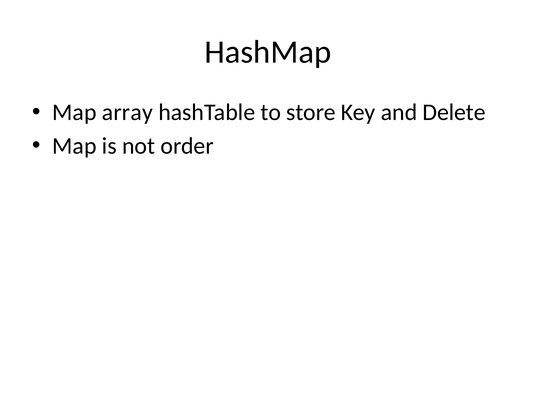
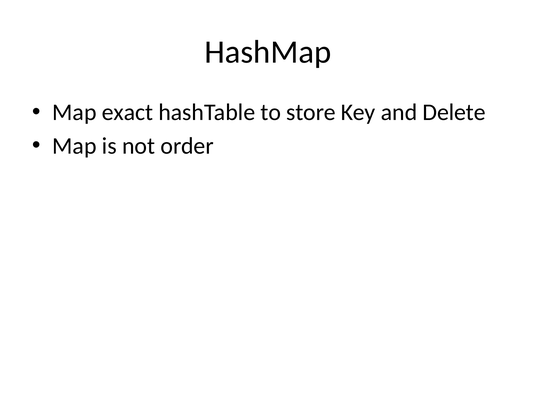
array: array -> exact
